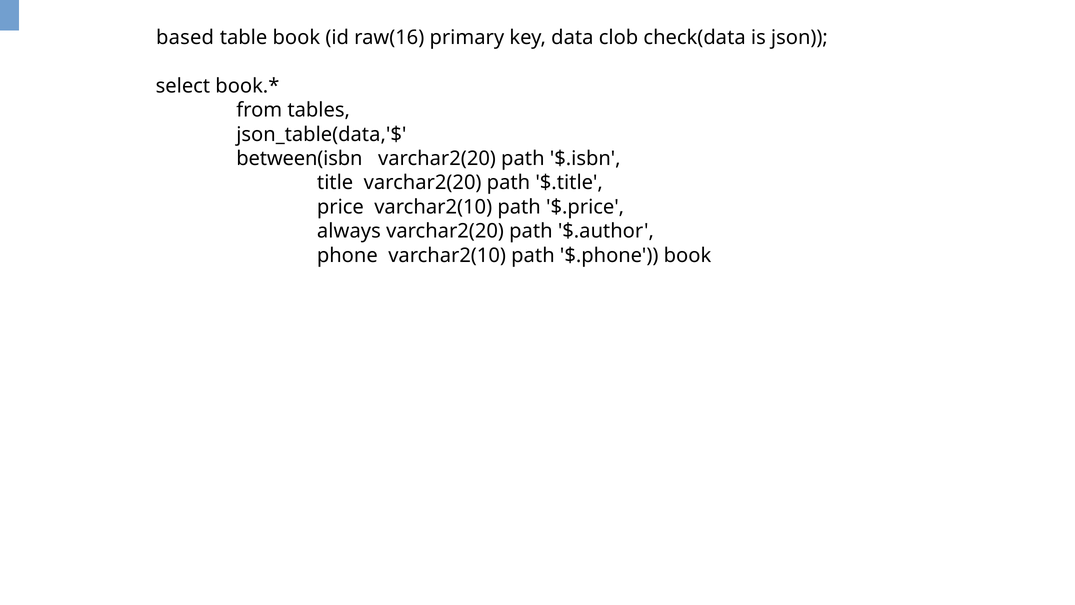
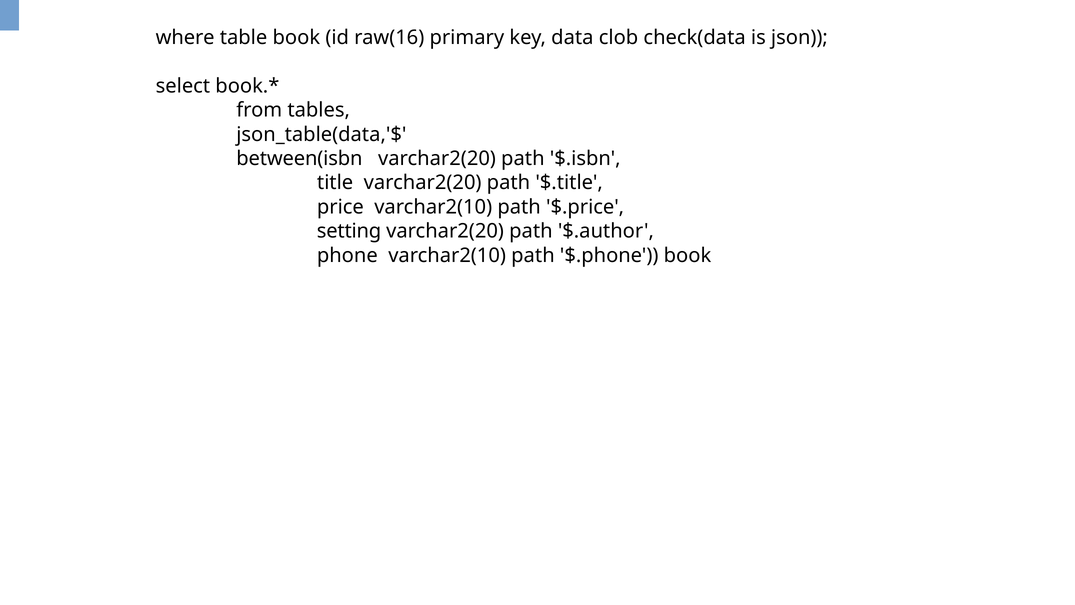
based: based -> where
always: always -> setting
